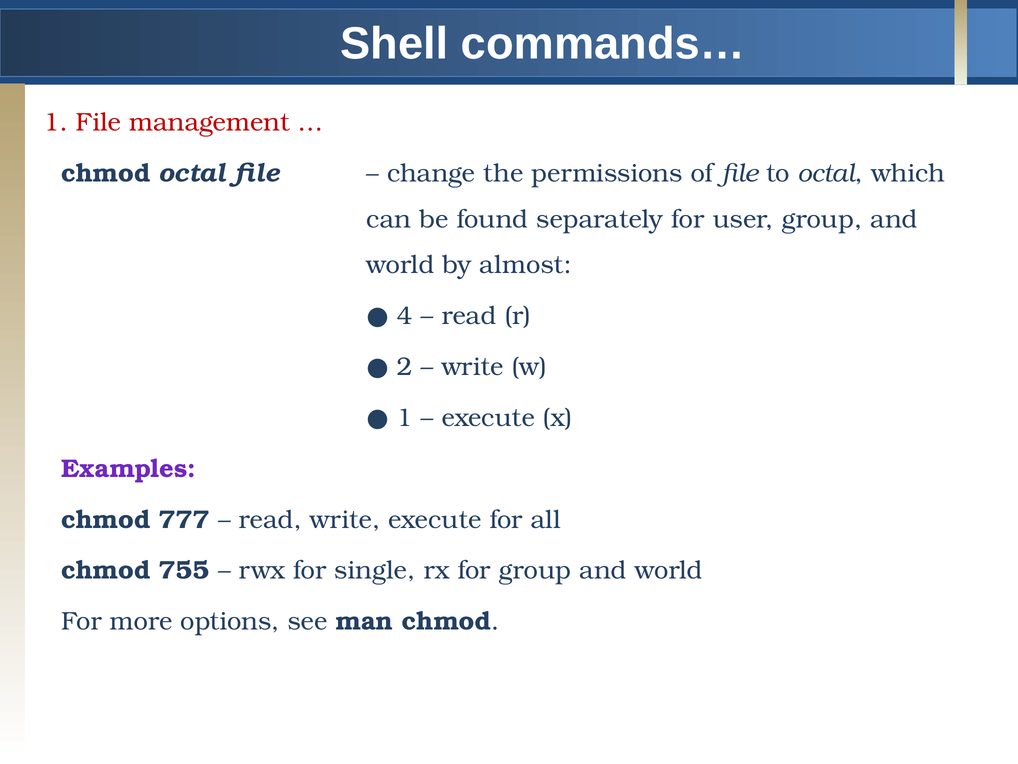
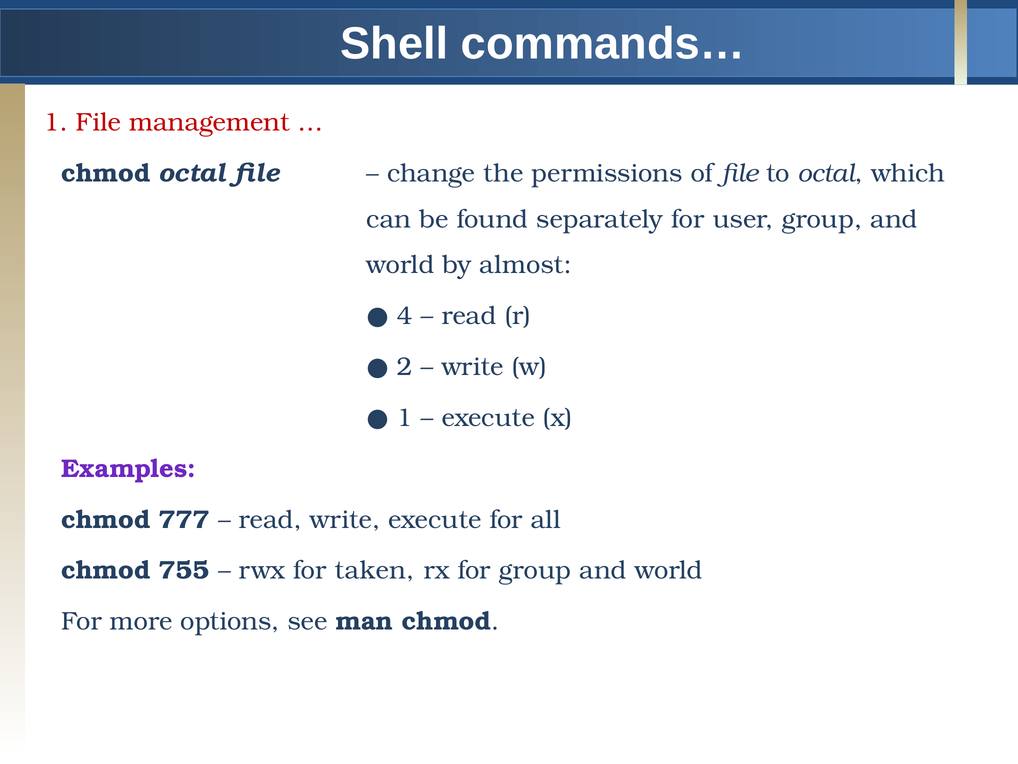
single: single -> taken
